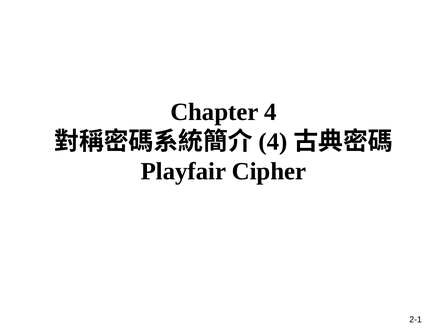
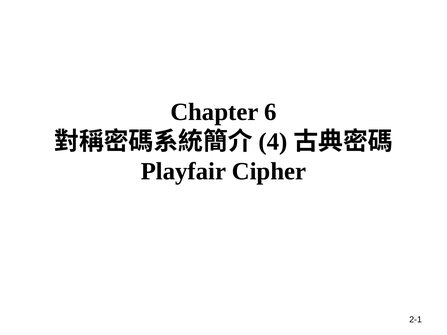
Chapter 4: 4 -> 6
